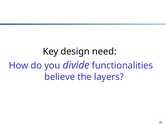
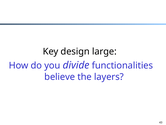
need: need -> large
